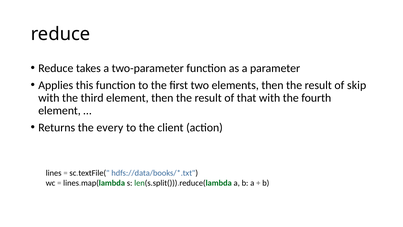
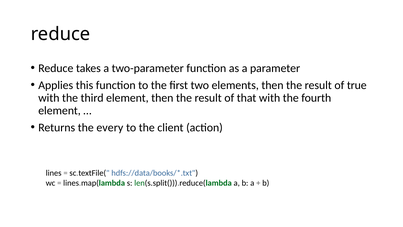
skip: skip -> true
